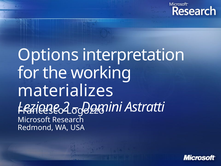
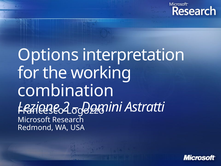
materializes: materializes -> combination
